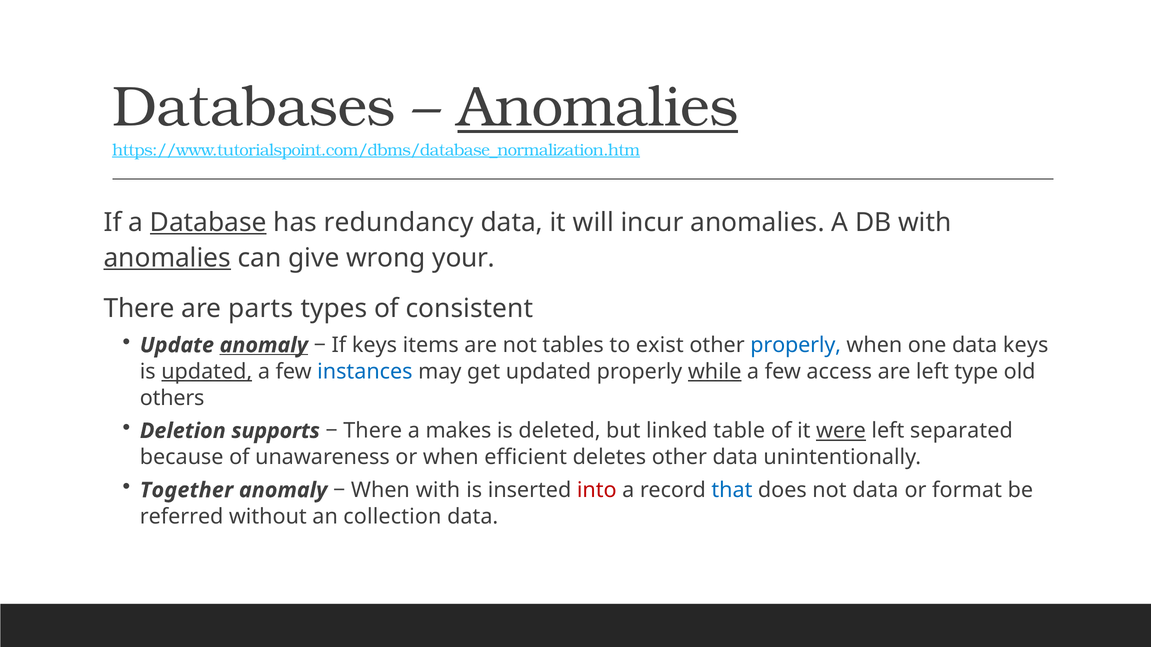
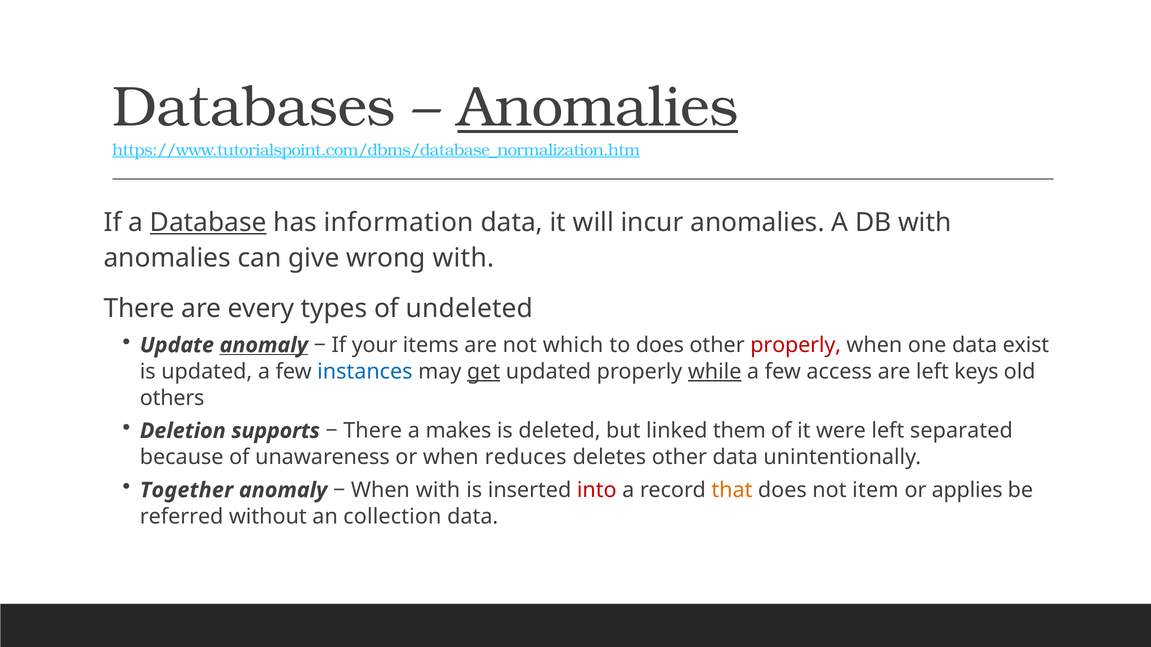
redundancy: redundancy -> information
anomalies at (167, 258) underline: present -> none
wrong your: your -> with
parts: parts -> every
consistent: consistent -> undeleted
If keys: keys -> your
tables: tables -> which
to exist: exist -> does
properly at (796, 345) colour: blue -> red
data keys: keys -> exist
updated at (207, 372) underline: present -> none
get underline: none -> present
type: type -> keys
table: table -> them
were underline: present -> none
efficient: efficient -> reduces
that colour: blue -> orange
not data: data -> item
format: format -> applies
